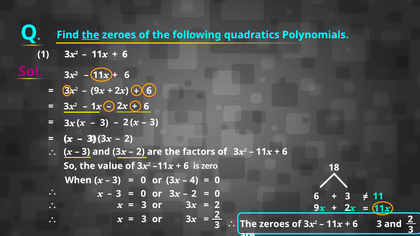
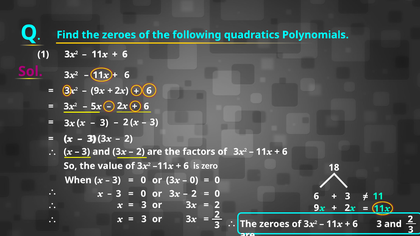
the at (90, 35) underline: present -> none
1 at (94, 106): 1 -> 5
4 at (194, 180): 4 -> 0
